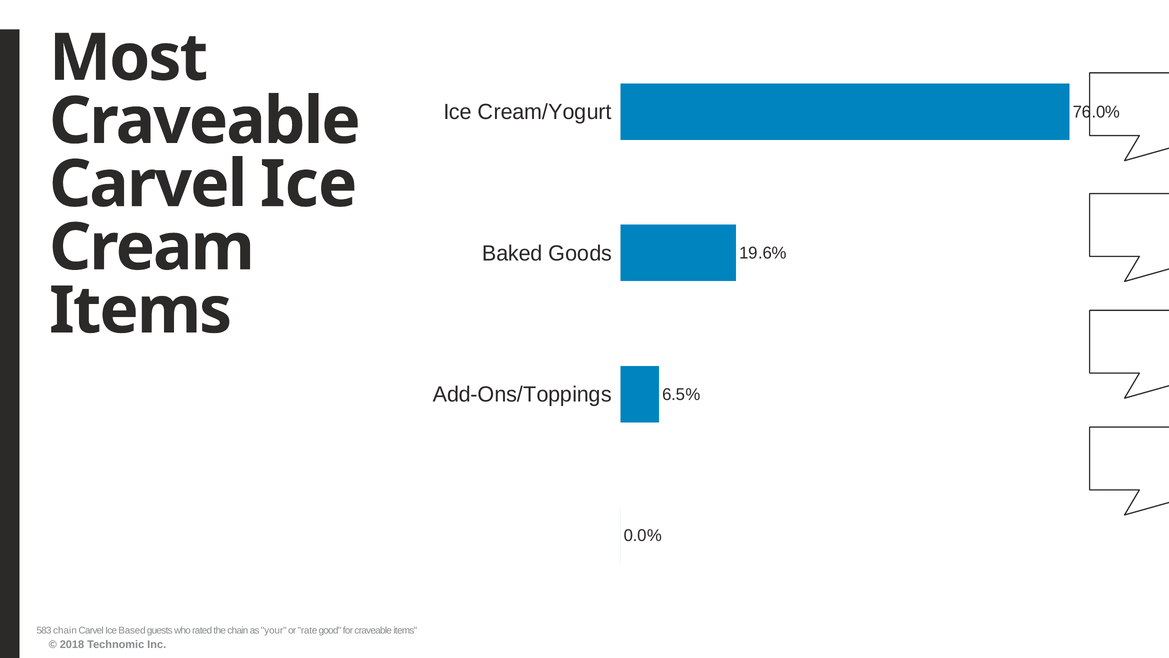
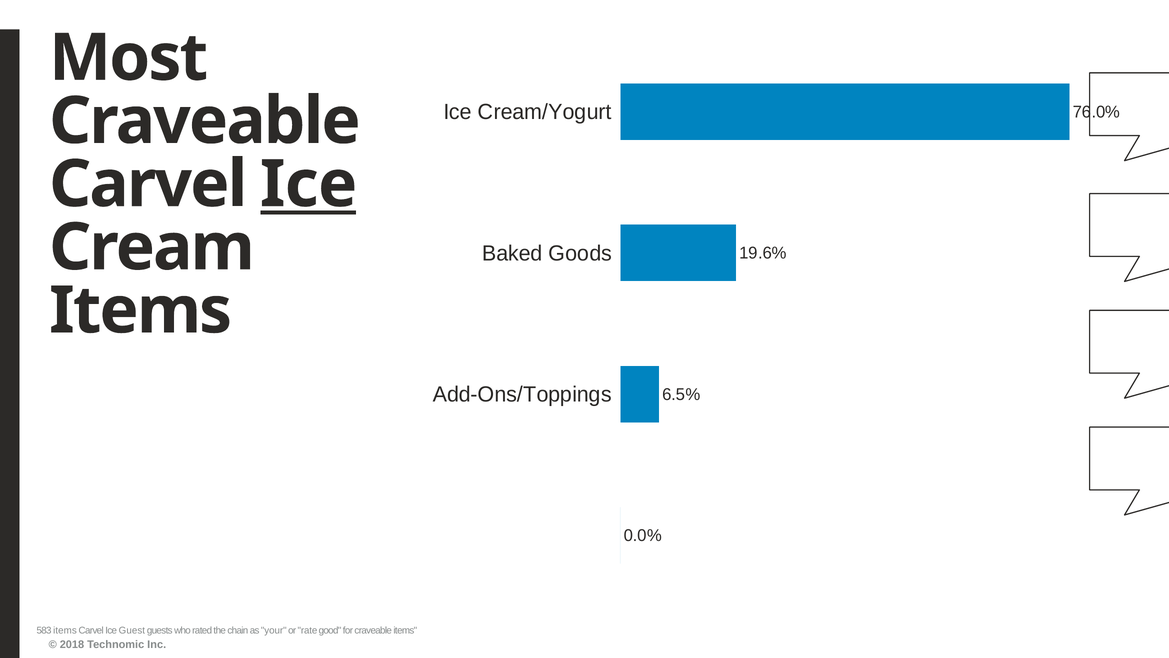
Ice at (309, 184) underline: none -> present
583 chain: chain -> items
Based: Based -> Guest
